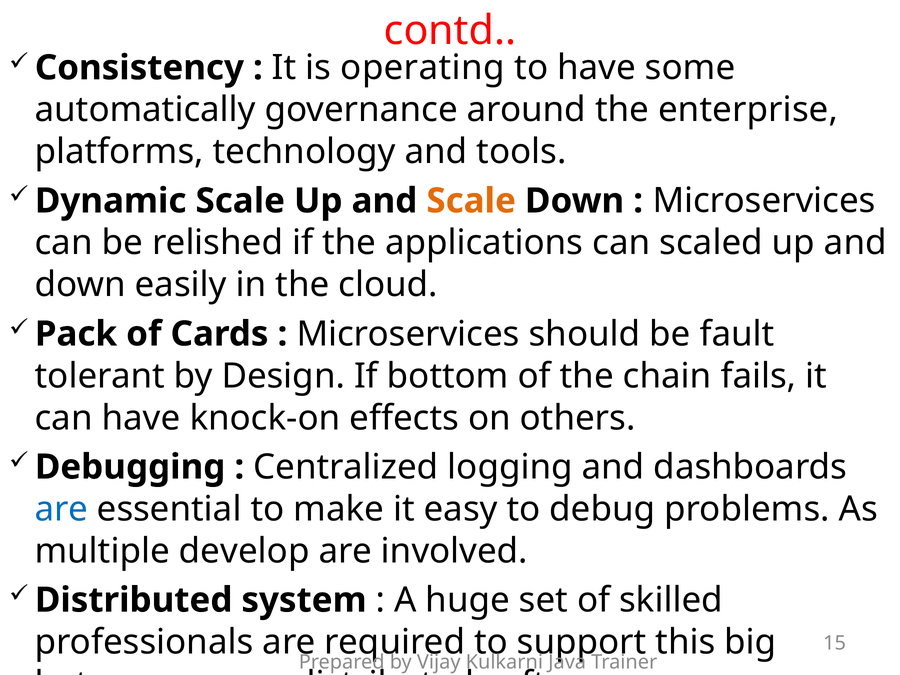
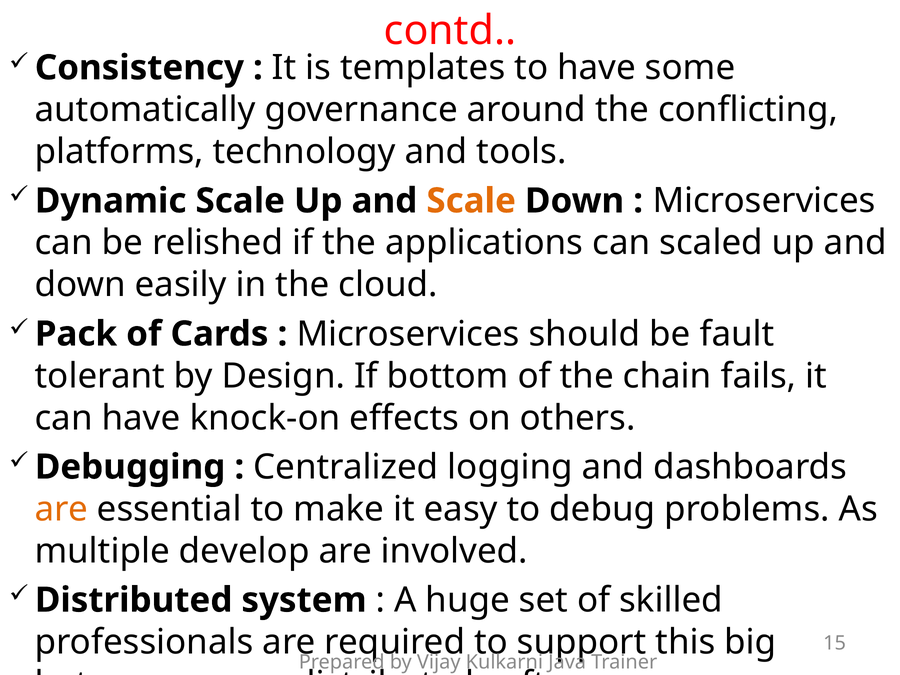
operating: operating -> templates
the enterprise: enterprise -> conflicting
are at (61, 509) colour: blue -> orange
